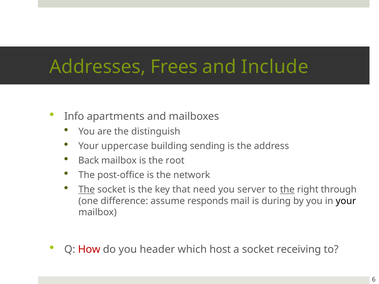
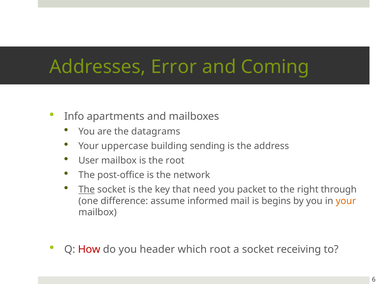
Frees: Frees -> Error
Include: Include -> Coming
distinguish: distinguish -> datagrams
Back: Back -> User
server: server -> packet
the at (287, 190) underline: present -> none
responds: responds -> informed
during: during -> begins
your at (346, 201) colour: black -> orange
which host: host -> root
